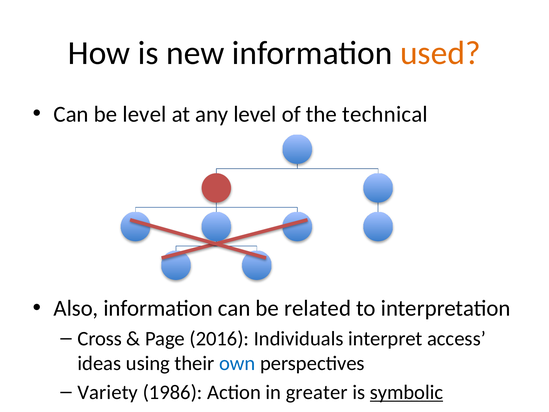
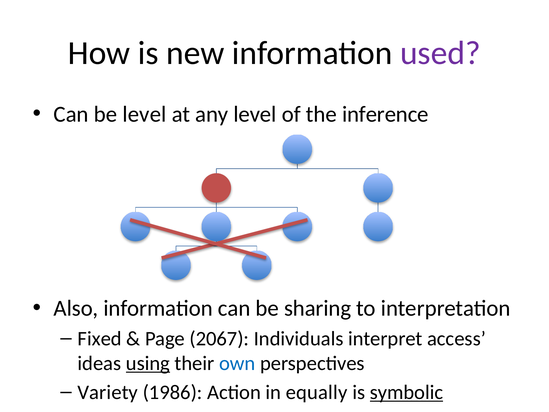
used colour: orange -> purple
technical: technical -> inference
related: related -> sharing
Cross: Cross -> Fixed
2016: 2016 -> 2067
using underline: none -> present
greater: greater -> equally
